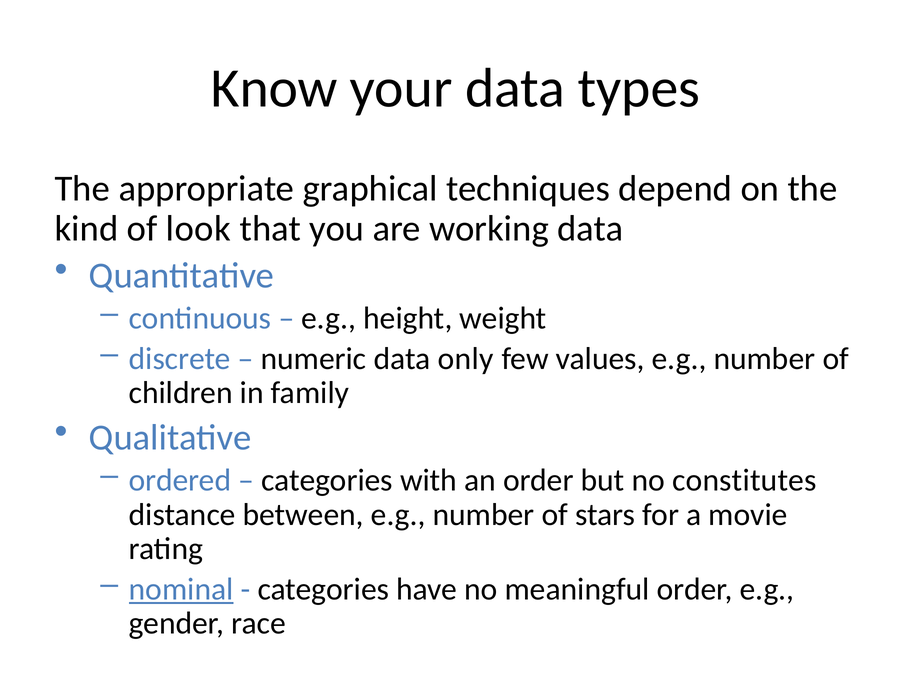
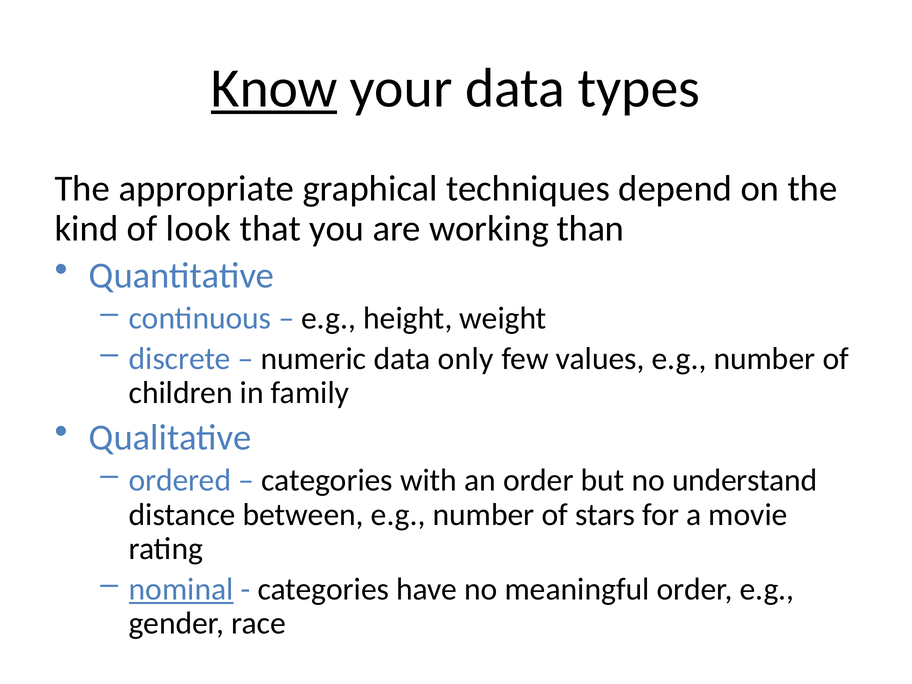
Know underline: none -> present
working data: data -> than
constitutes: constitutes -> understand
